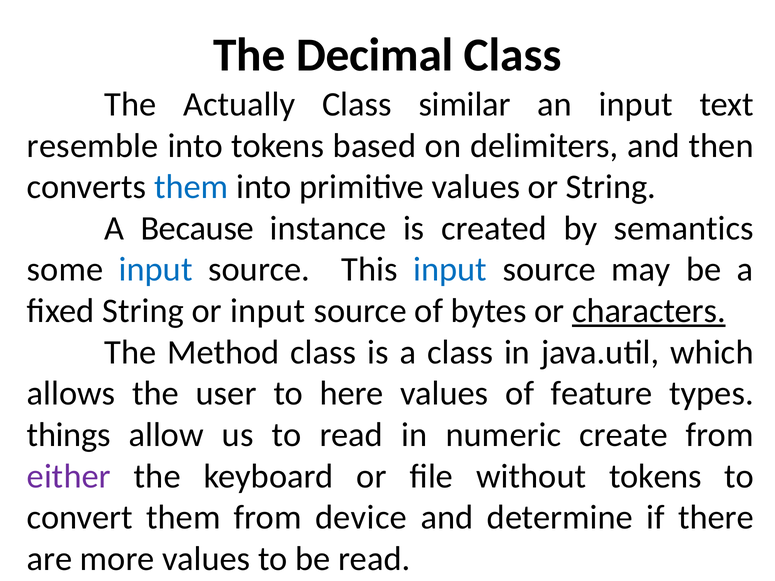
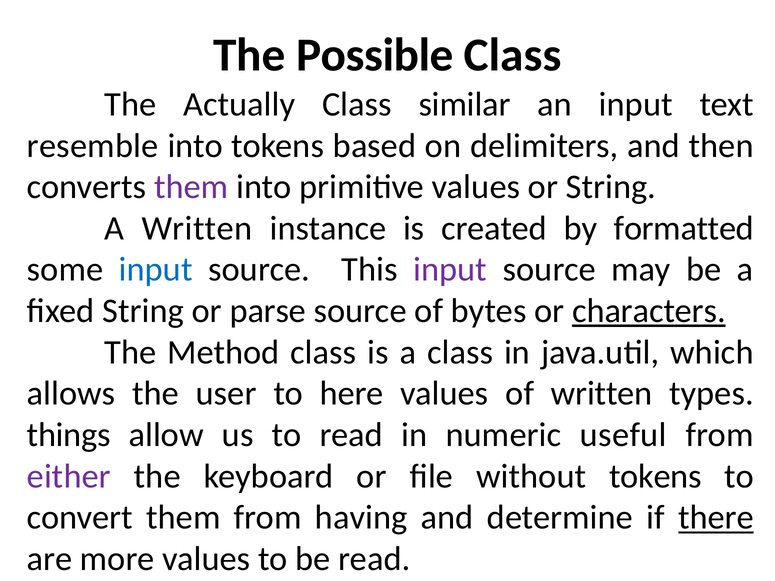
Decimal: Decimal -> Possible
them at (191, 187) colour: blue -> purple
A Because: Because -> Written
semantics: semantics -> formatted
input at (450, 270) colour: blue -> purple
or input: input -> parse
of feature: feature -> written
create: create -> useful
device: device -> having
there underline: none -> present
